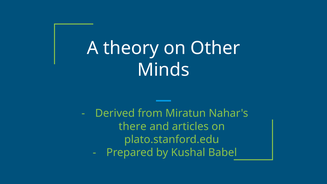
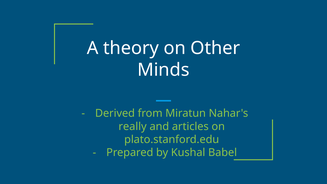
there: there -> really
